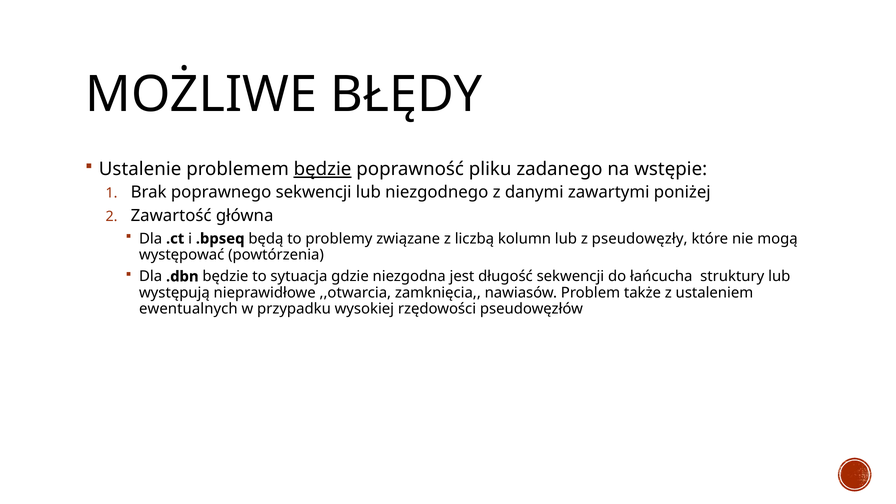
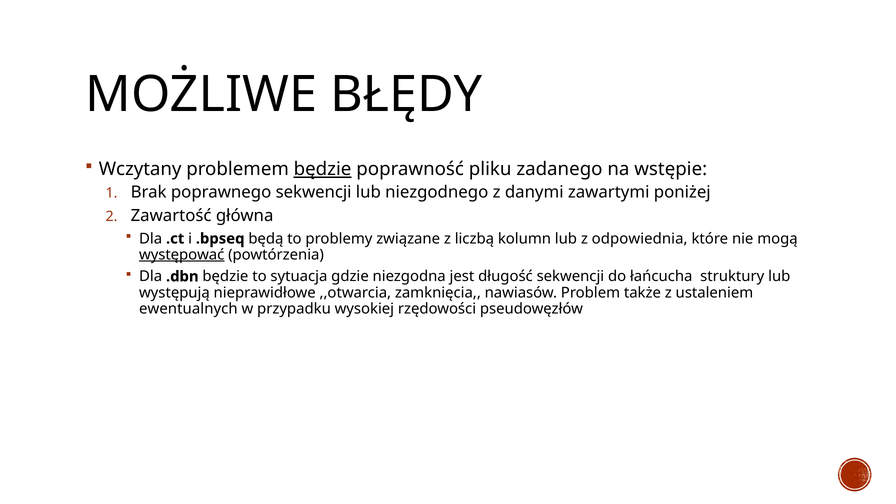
Ustalenie: Ustalenie -> Wczytany
pseudowęzły: pseudowęzły -> odpowiednia
występować underline: none -> present
